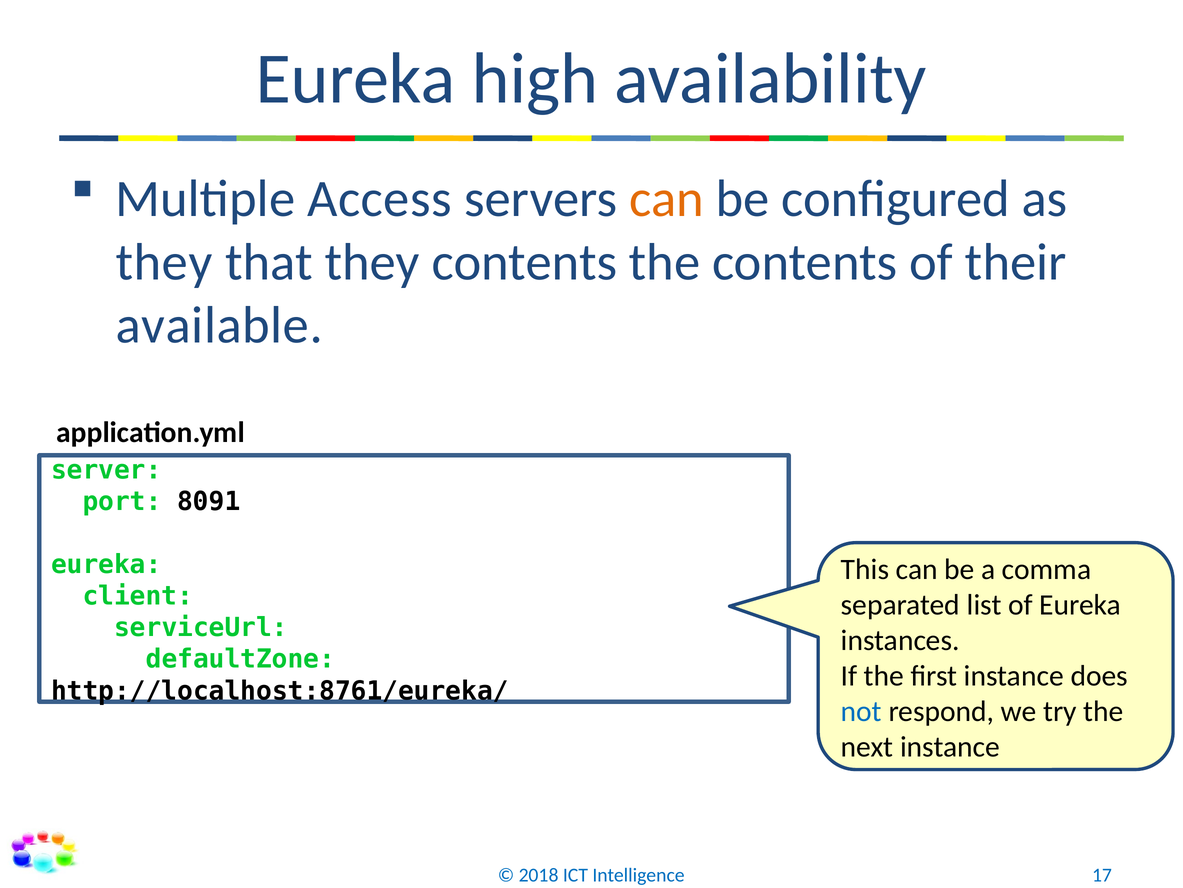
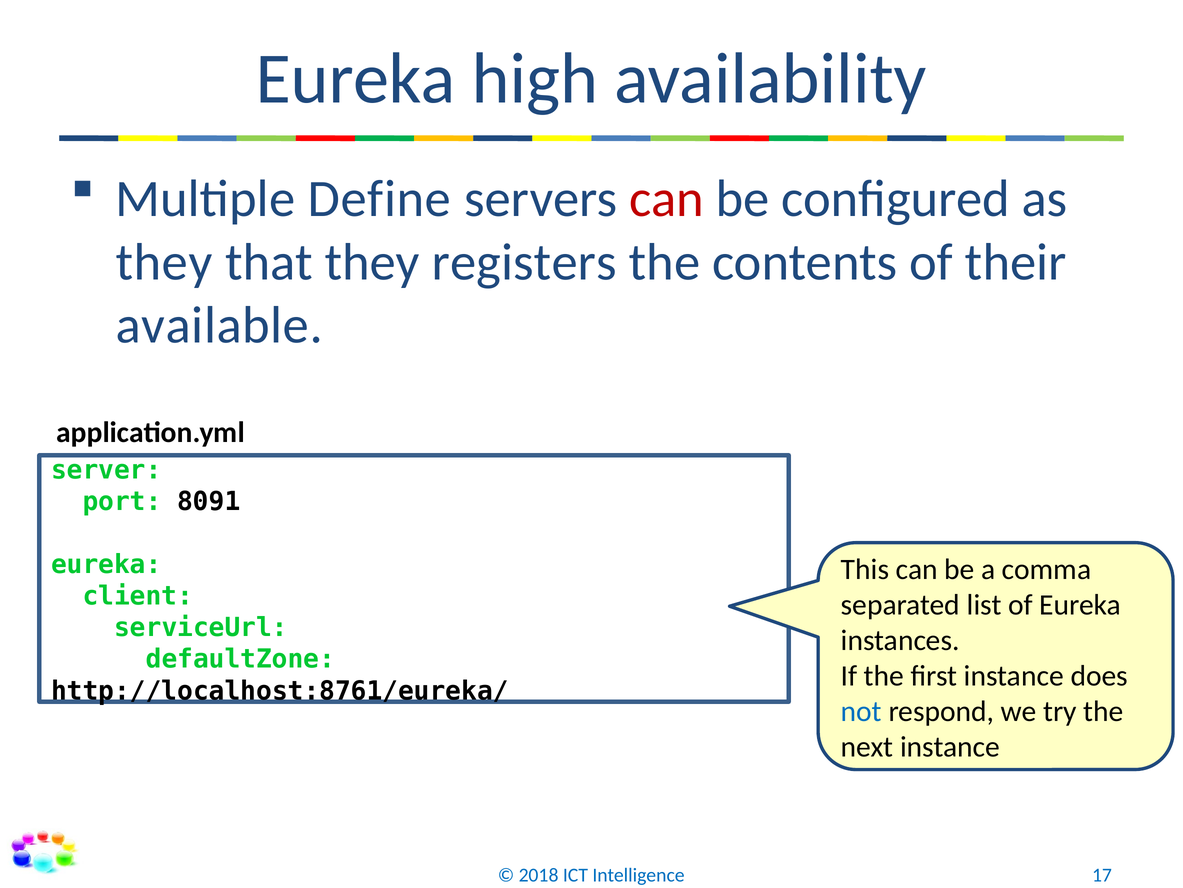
Access: Access -> Define
can at (667, 199) colour: orange -> red
they contents: contents -> registers
